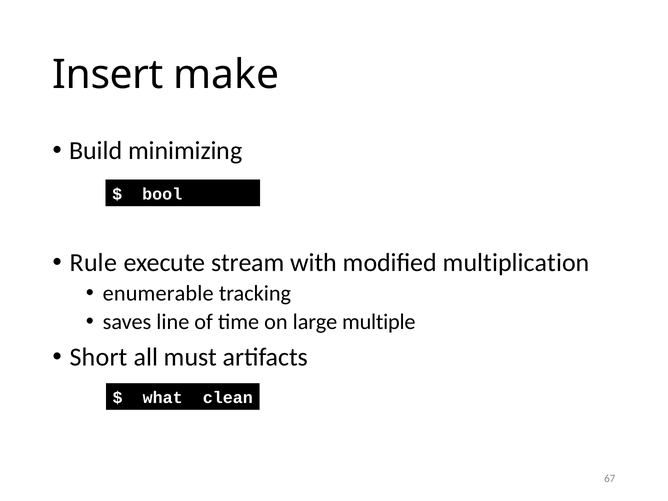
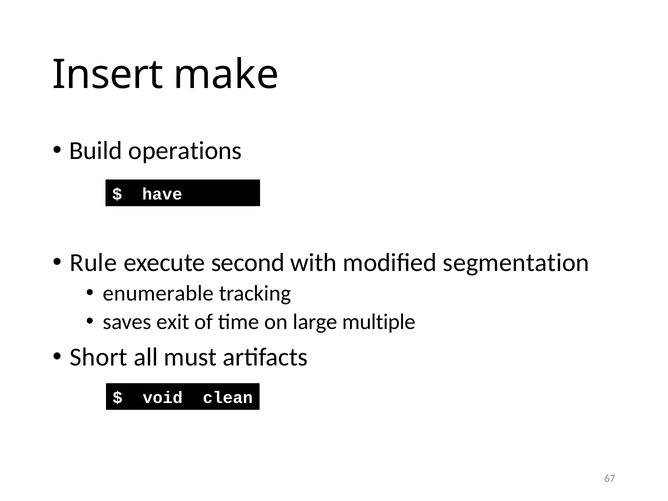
minimizing: minimizing -> operations
bool: bool -> have
stream: stream -> second
multiplication: multiplication -> segmentation
line: line -> exit
what: what -> void
